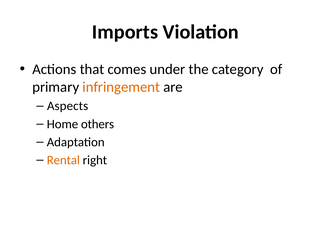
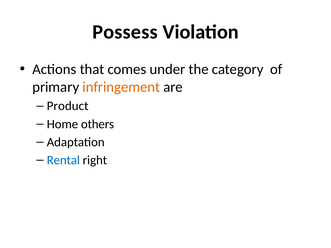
Imports: Imports -> Possess
Aspects: Aspects -> Product
Rental colour: orange -> blue
